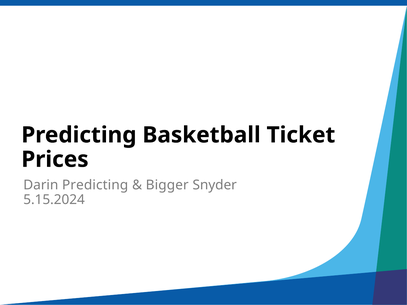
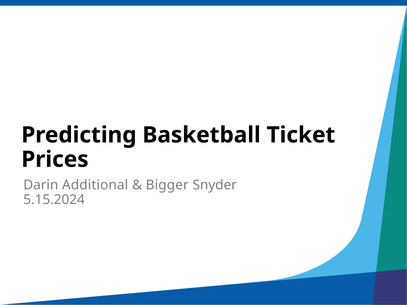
Darin Predicting: Predicting -> Additional
